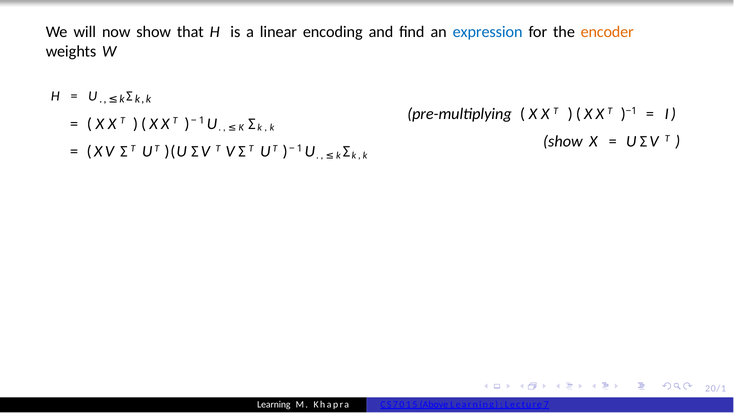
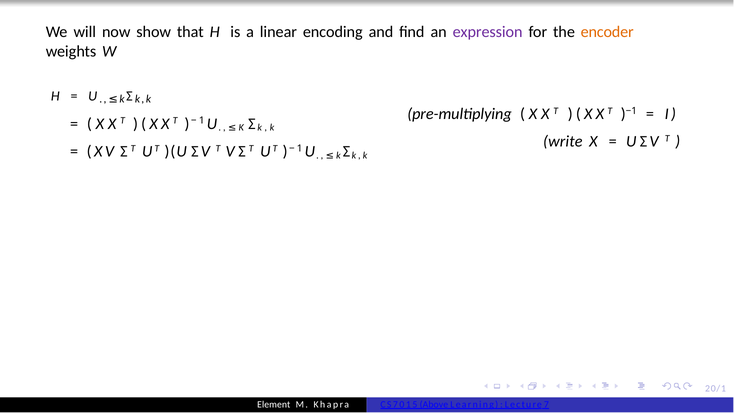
expression colour: blue -> purple
show at (563, 142): show -> write
Learning at (274, 405): Learning -> Element
